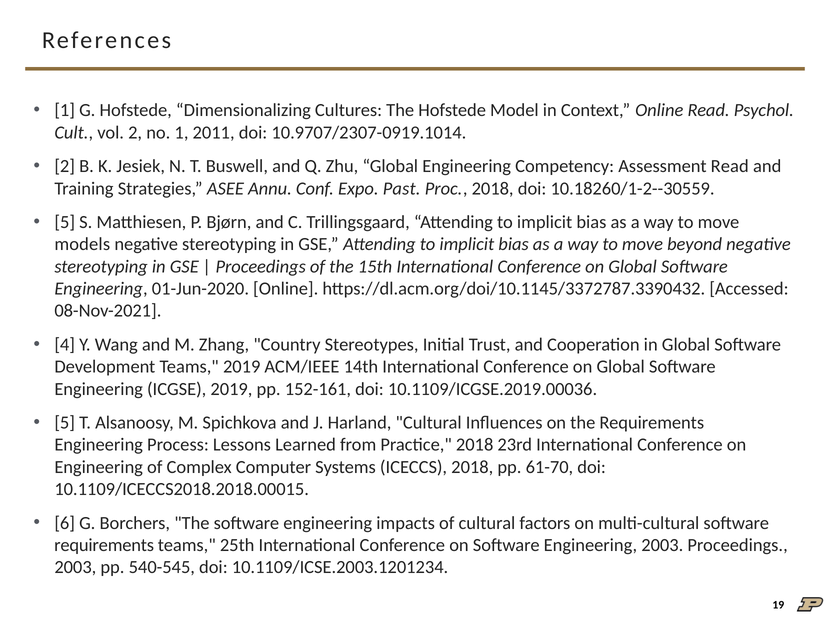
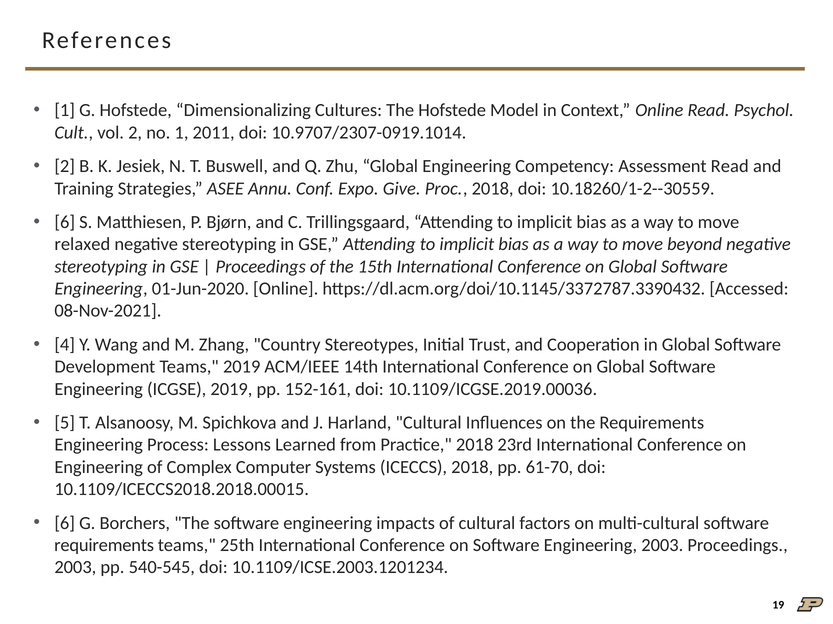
Past: Past -> Give
5 at (65, 222): 5 -> 6
models: models -> relaxed
